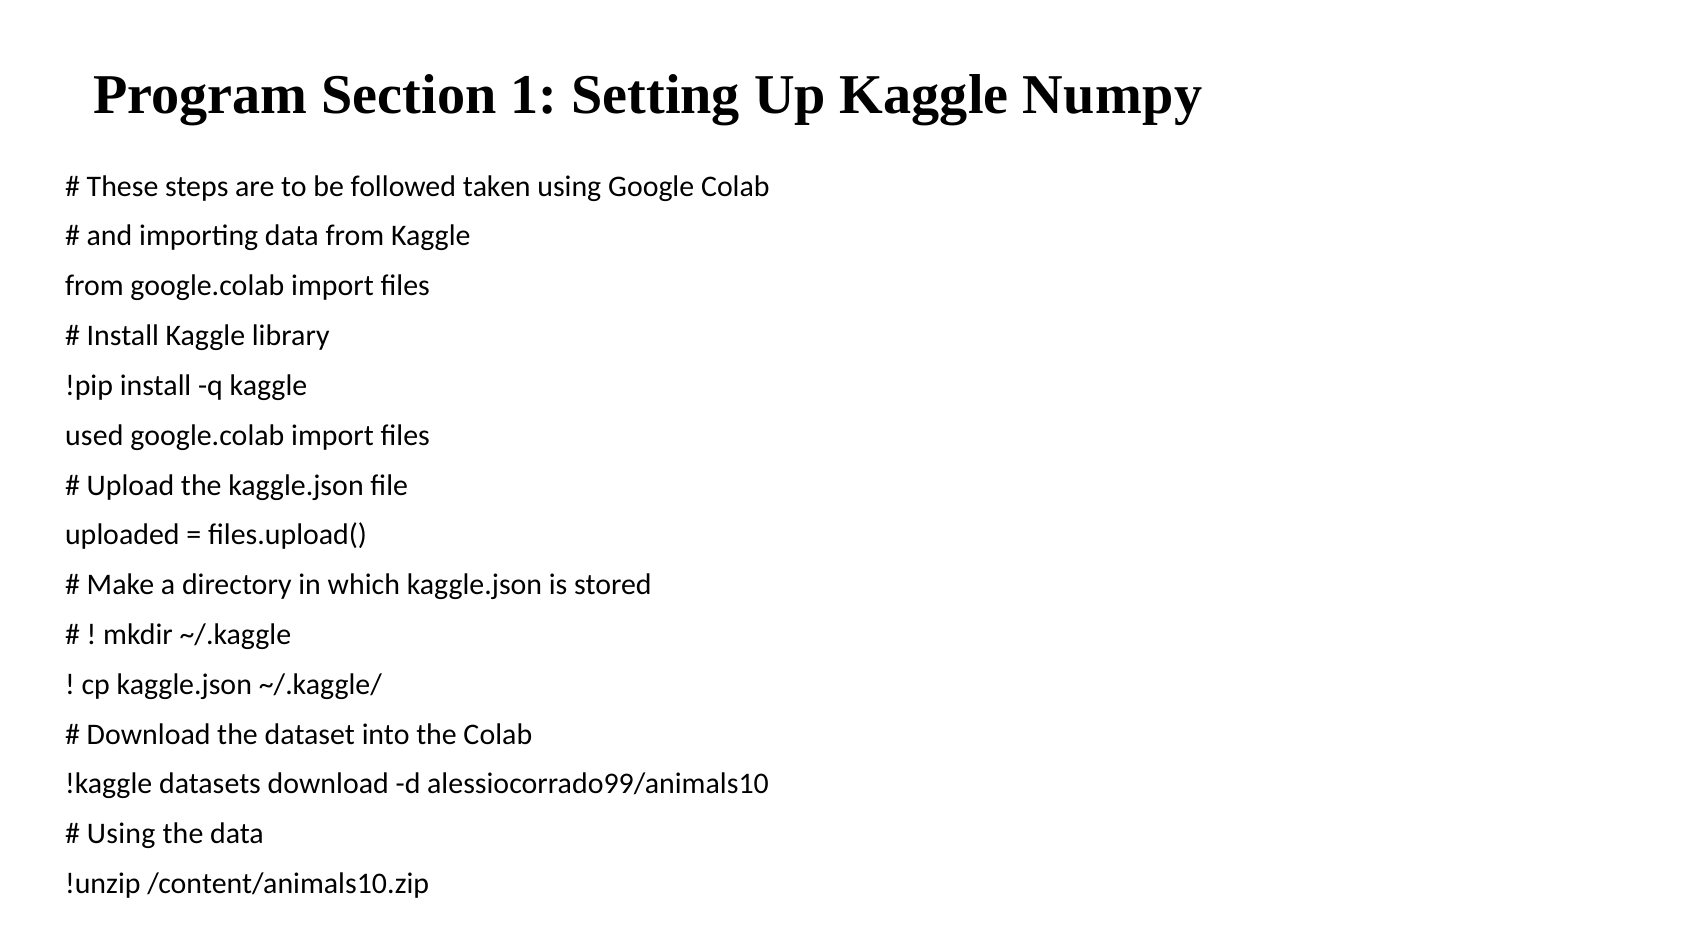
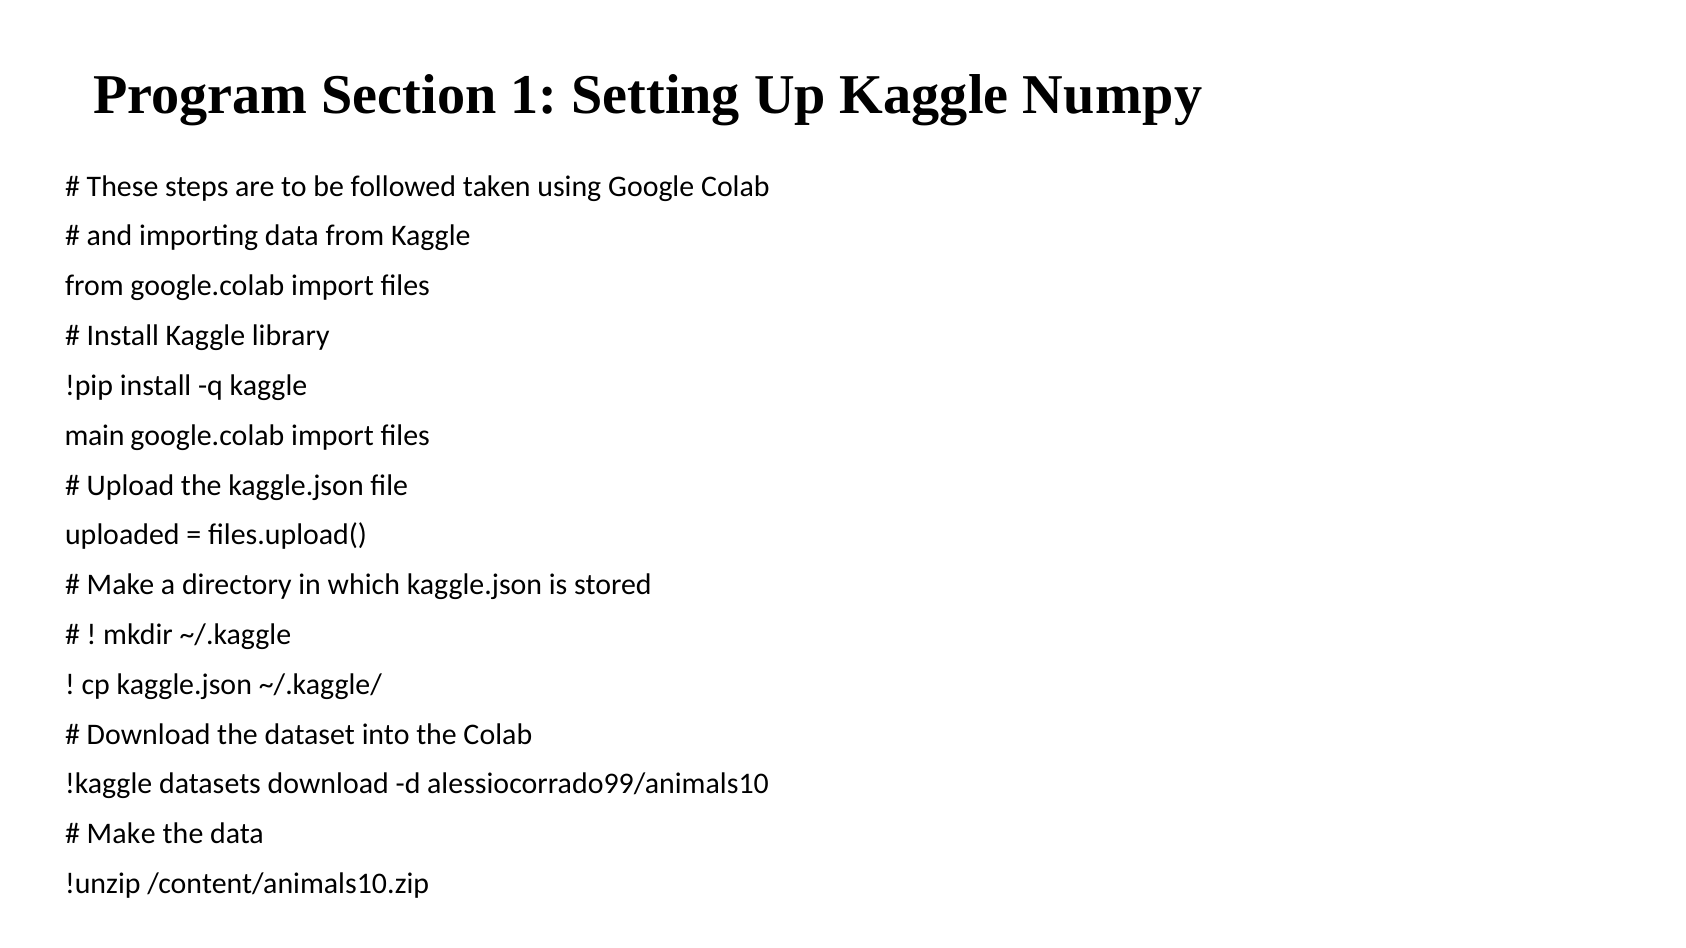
used: used -> main
Using at (121, 834): Using -> Make
